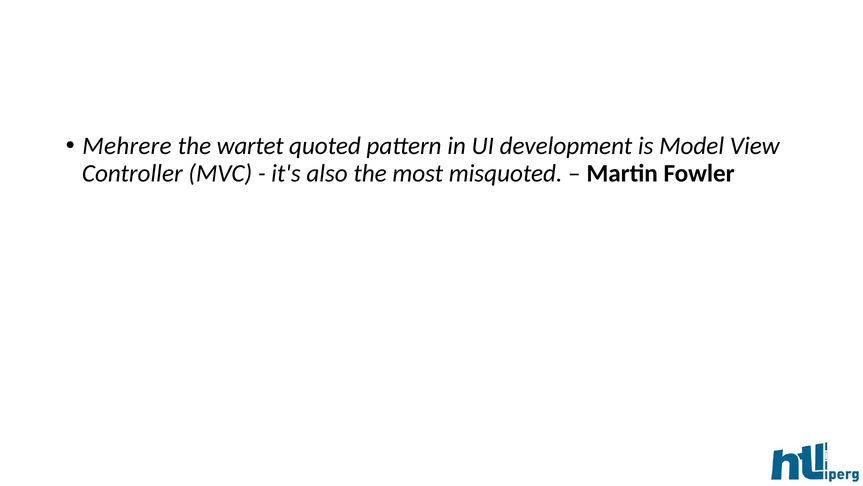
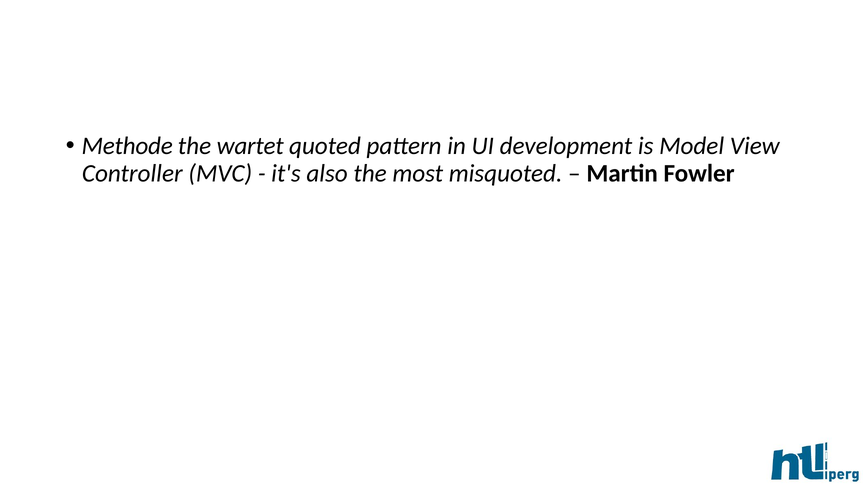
Mehrere: Mehrere -> Methode
